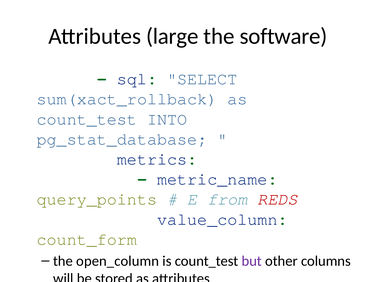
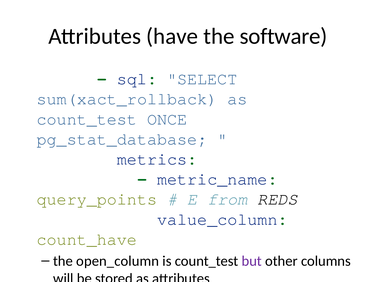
large: large -> have
INTO: INTO -> ONCE
REDS colour: red -> black
count_form: count_form -> count_have
